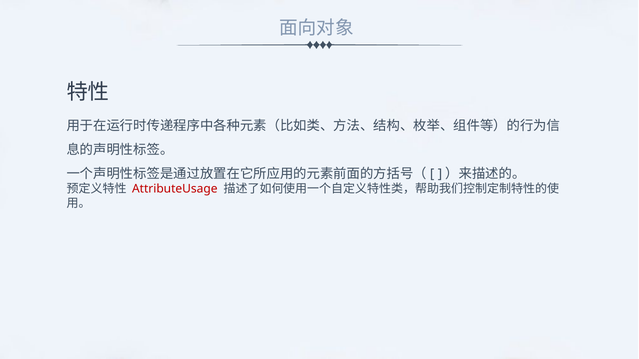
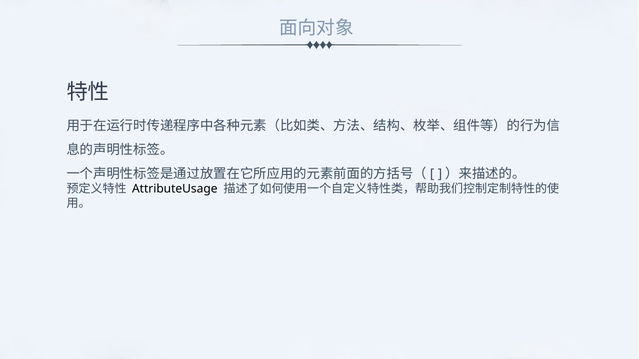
AttributeUsage colour: red -> black
